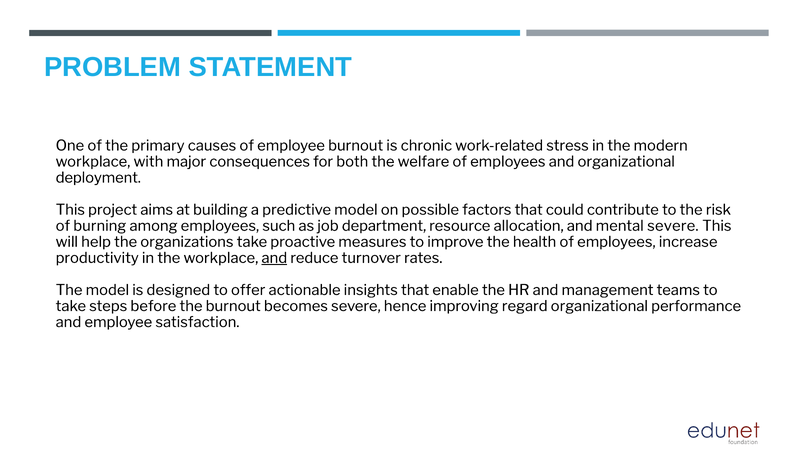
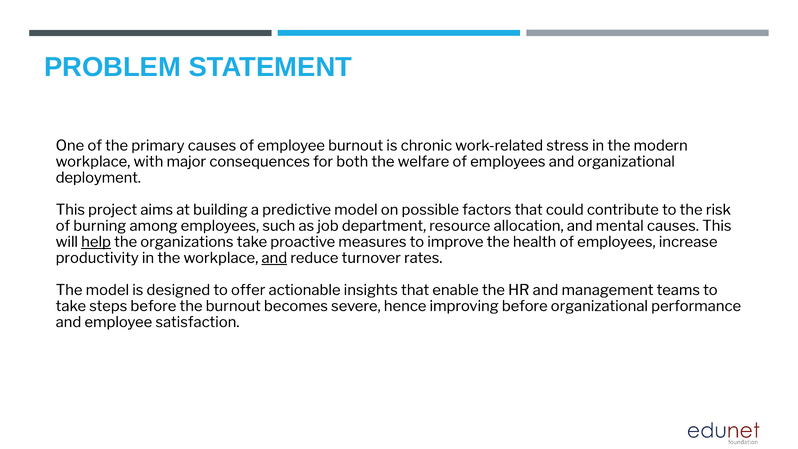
mental severe: severe -> causes
help underline: none -> present
improving regard: regard -> before
